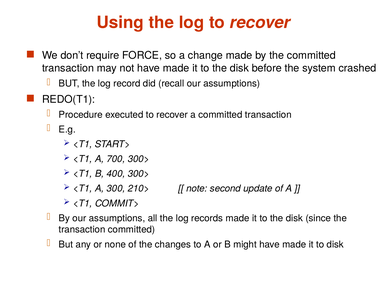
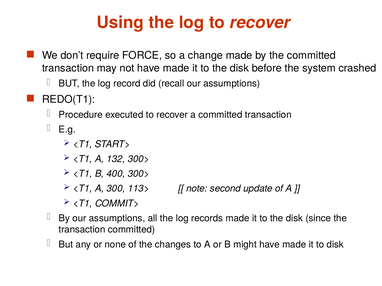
700: 700 -> 132
210>: 210> -> 113>
